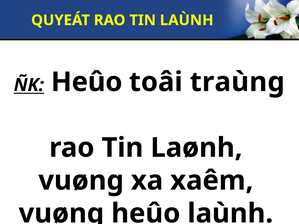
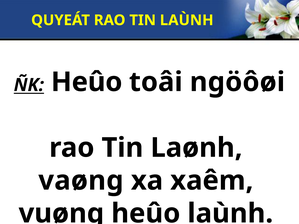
traùng: traùng -> ngöôøi
vuøng at (81, 181): vuøng -> vaøng
